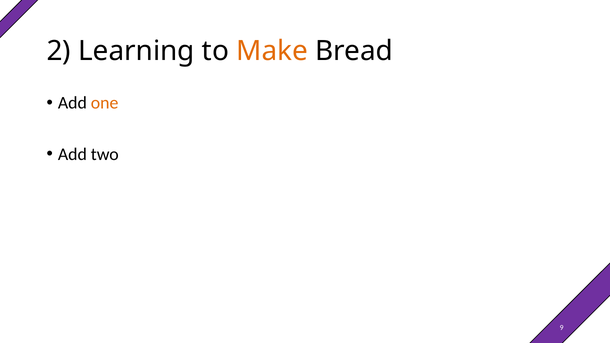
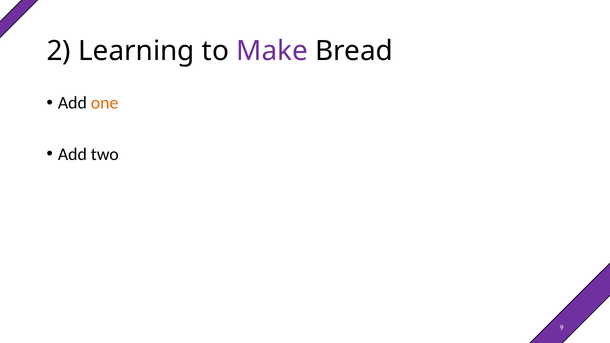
Make colour: orange -> purple
